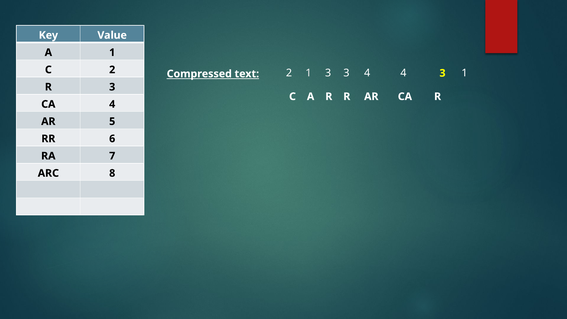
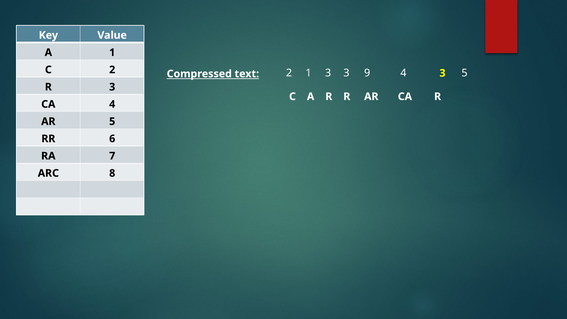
3 4: 4 -> 9
3 1: 1 -> 5
